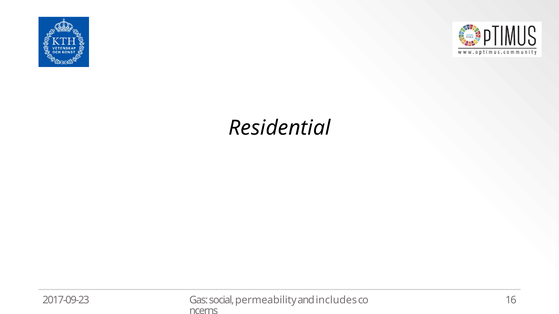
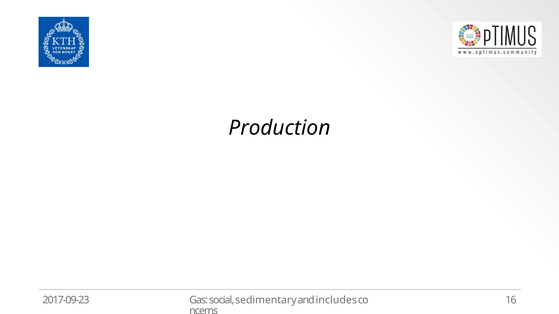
Residential: Residential -> Production
permeability: permeability -> sedimentary
